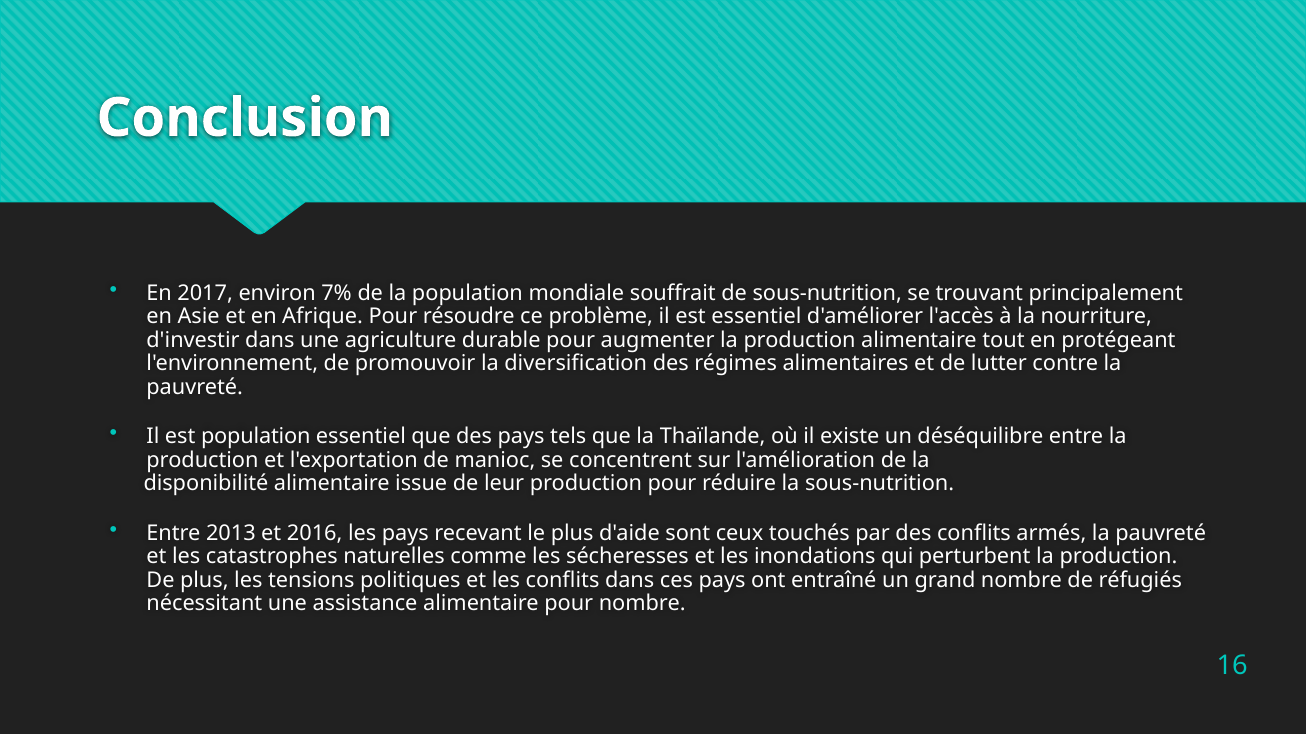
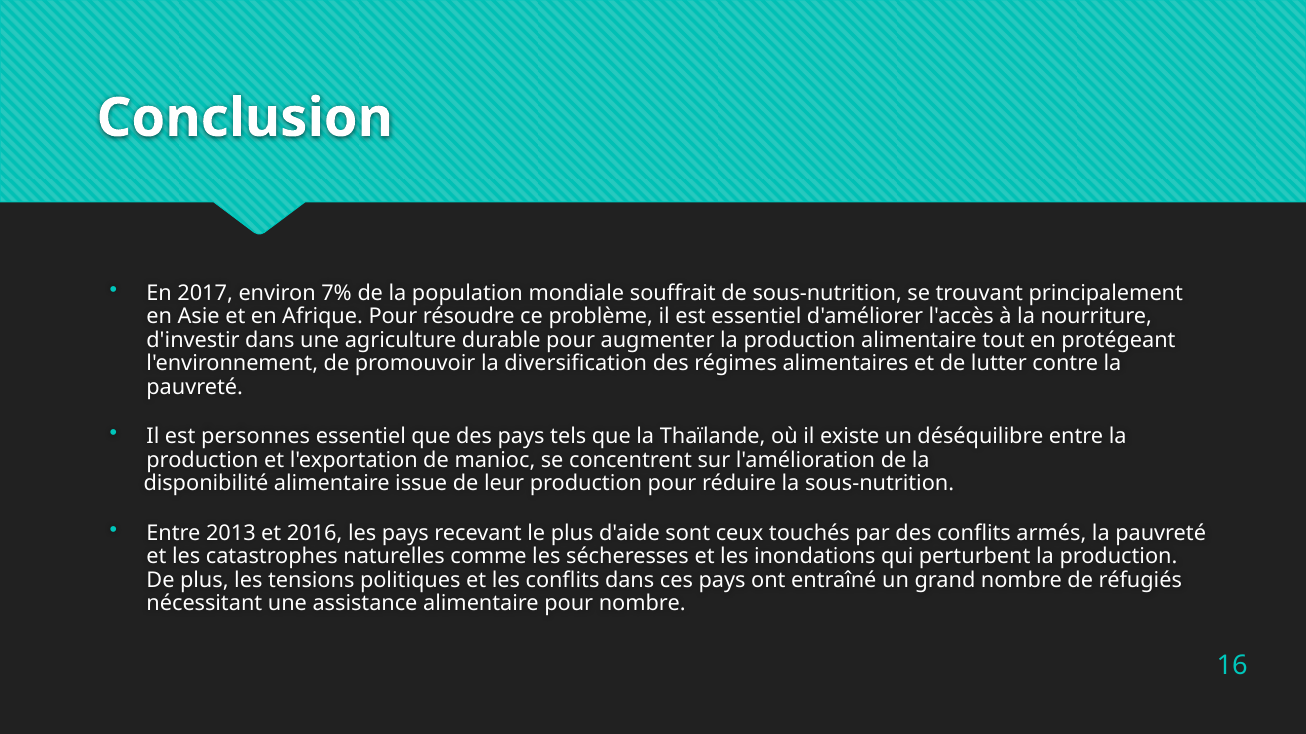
est population: population -> personnes
